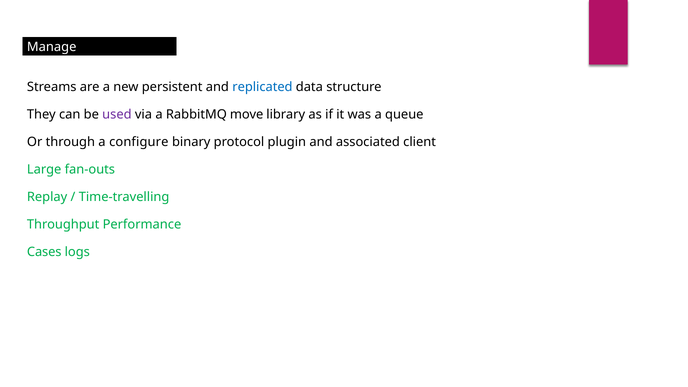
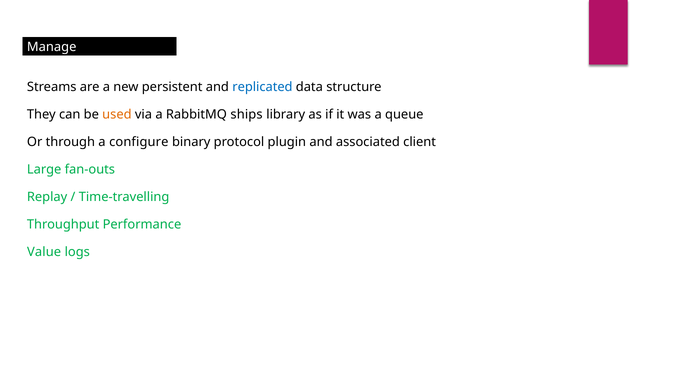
used colour: purple -> orange
move: move -> ships
Cases: Cases -> Value
